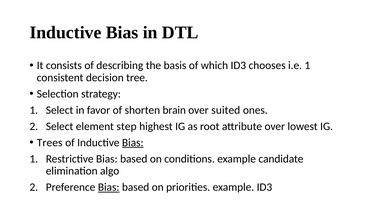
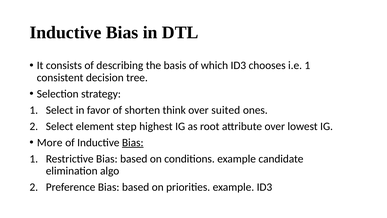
brain: brain -> think
Trees: Trees -> More
Bias at (109, 187) underline: present -> none
